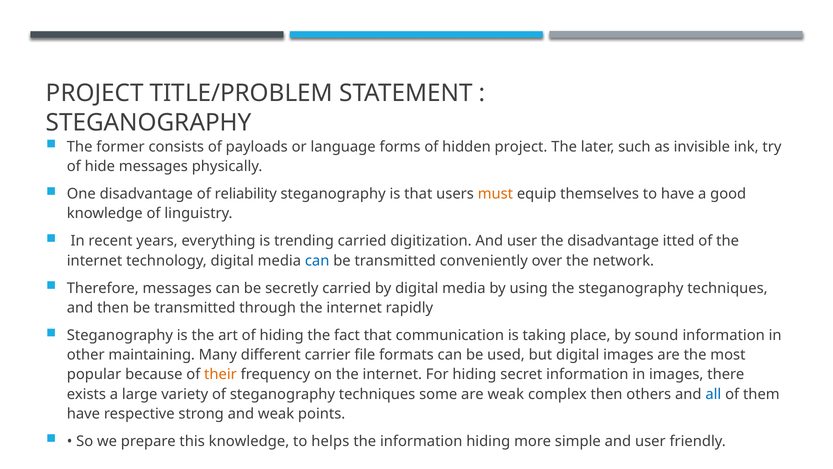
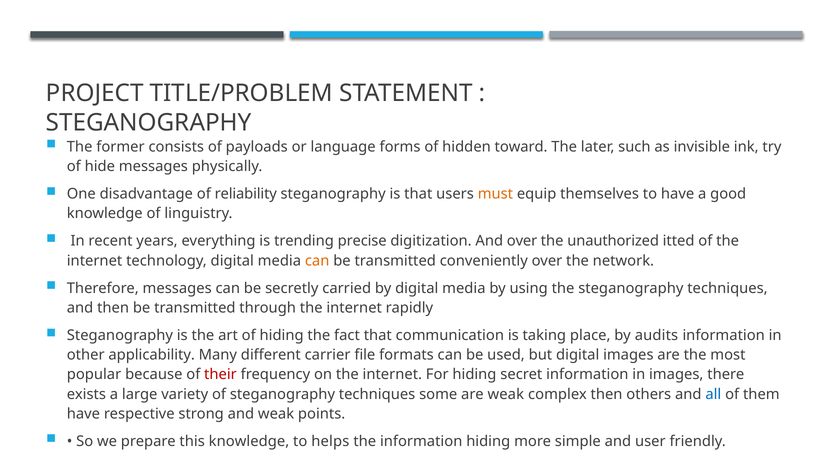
hidden project: project -> toward
trending carried: carried -> precise
digitization And user: user -> over
the disadvantage: disadvantage -> unauthorized
can at (317, 260) colour: blue -> orange
sound: sound -> audits
maintaining: maintaining -> applicability
their colour: orange -> red
